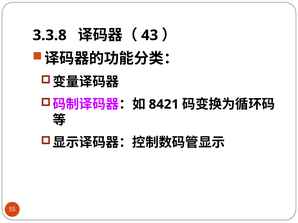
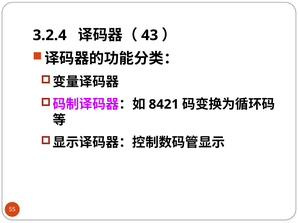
3.3.8: 3.3.8 -> 3.2.4
